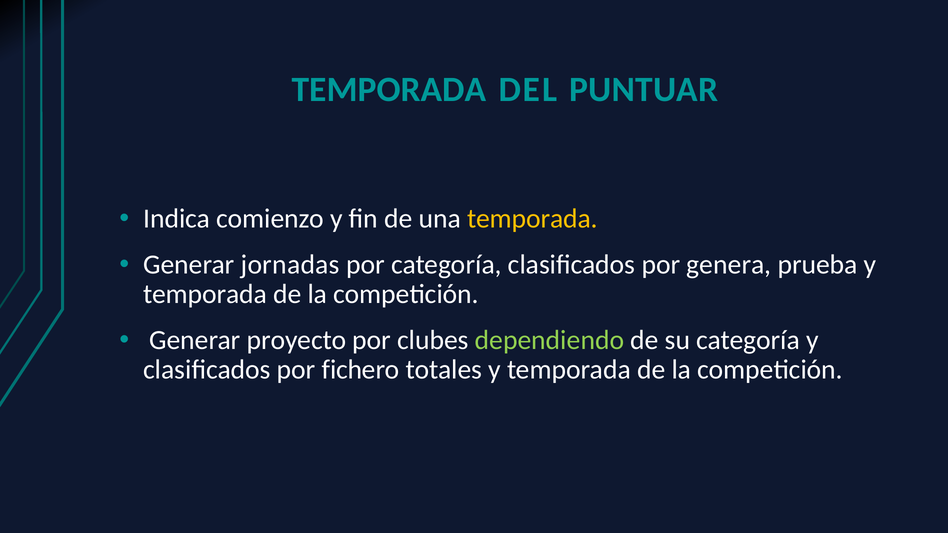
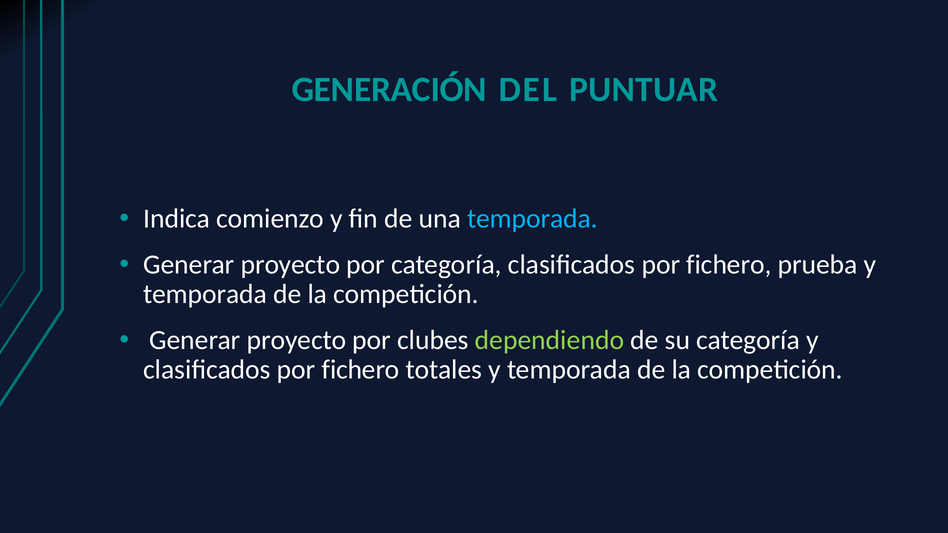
TEMPORADA at (389, 90): TEMPORADA -> GENERACIÓN
temporada at (532, 219) colour: yellow -> light blue
jornadas at (290, 265): jornadas -> proyecto
categoría clasificados por genera: genera -> fichero
